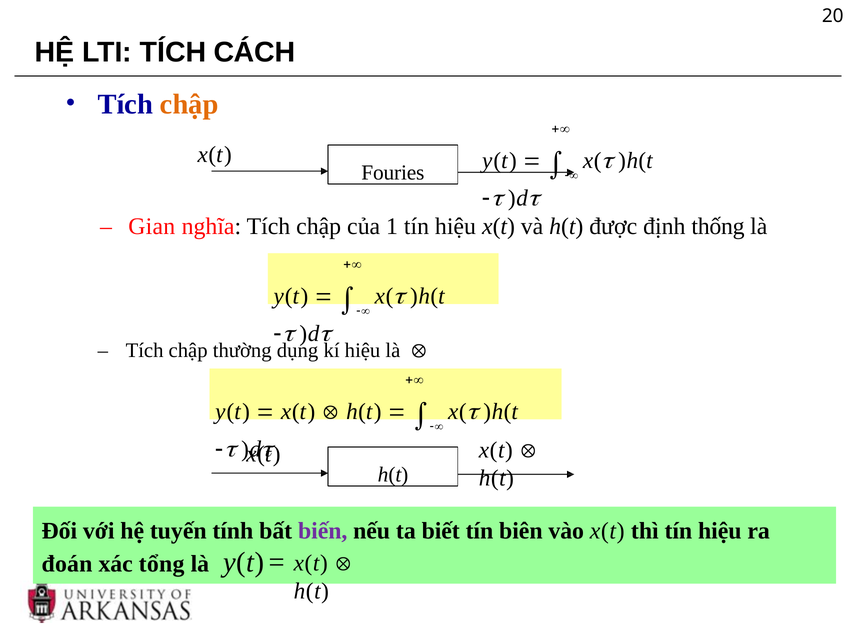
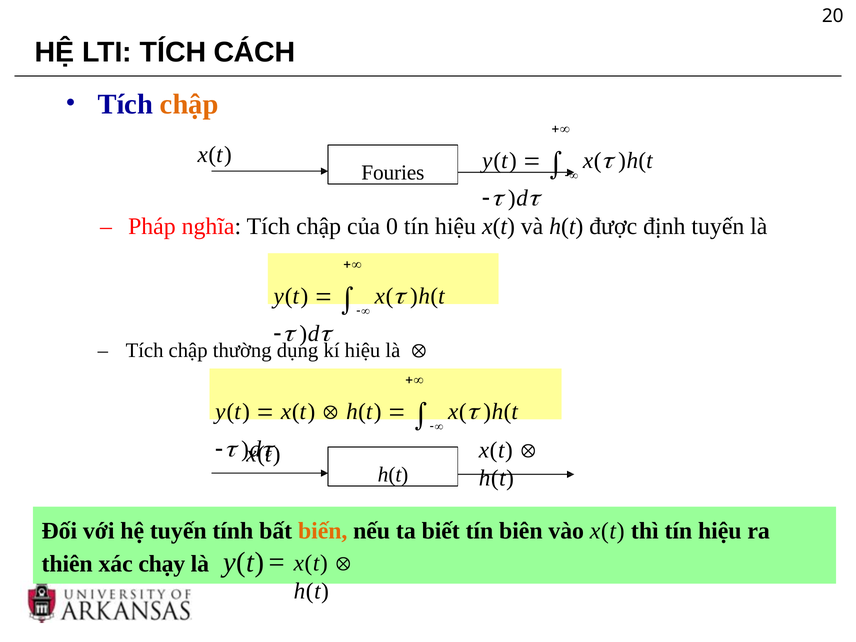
Gian: Gian -> Pháp
1: 1 -> 0
định thống: thống -> tuyến
biến colour: purple -> orange
đoán: đoán -> thiên
tổng: tổng -> chạy
